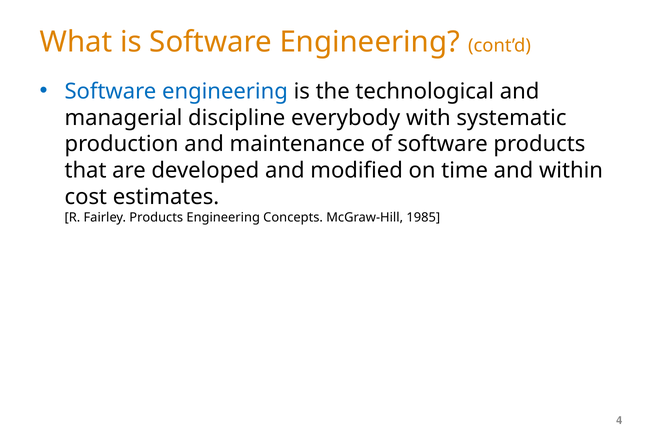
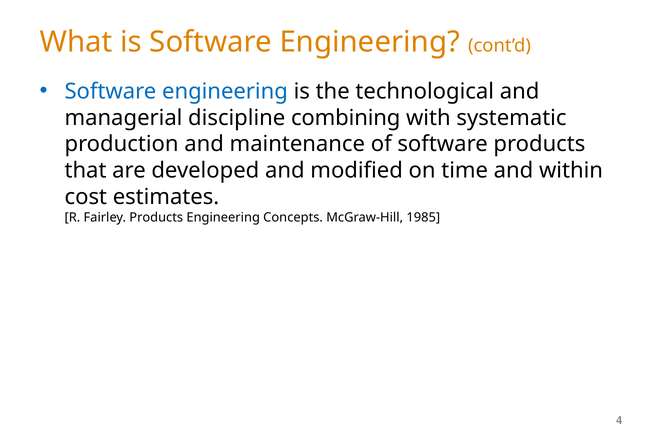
everybody: everybody -> combining
